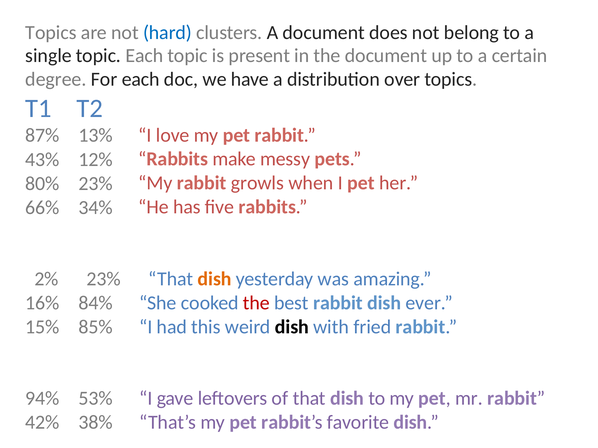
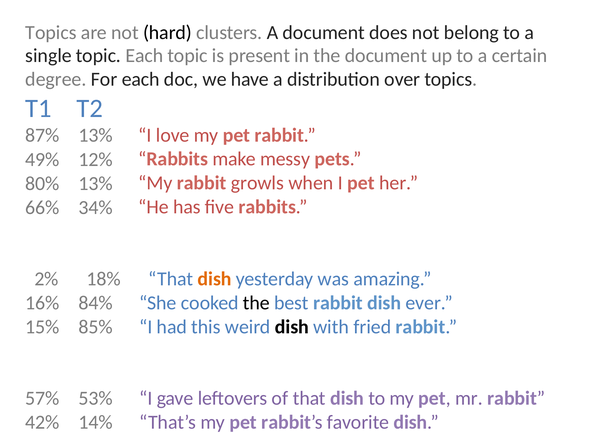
hard colour: blue -> black
43%: 43% -> 49%
80% 23%: 23% -> 13%
2% 23%: 23% -> 18%
the at (256, 303) colour: red -> black
94%: 94% -> 57%
38%: 38% -> 14%
